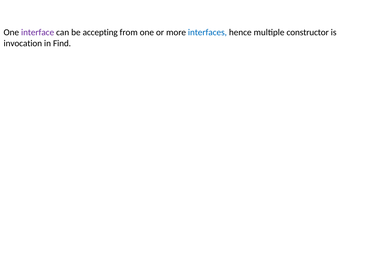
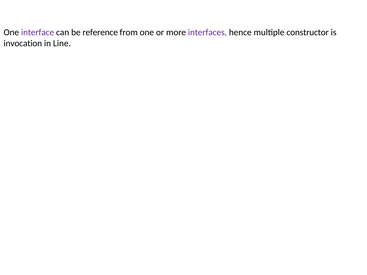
accepting: accepting -> reference
interfaces colour: blue -> purple
Find: Find -> Line
